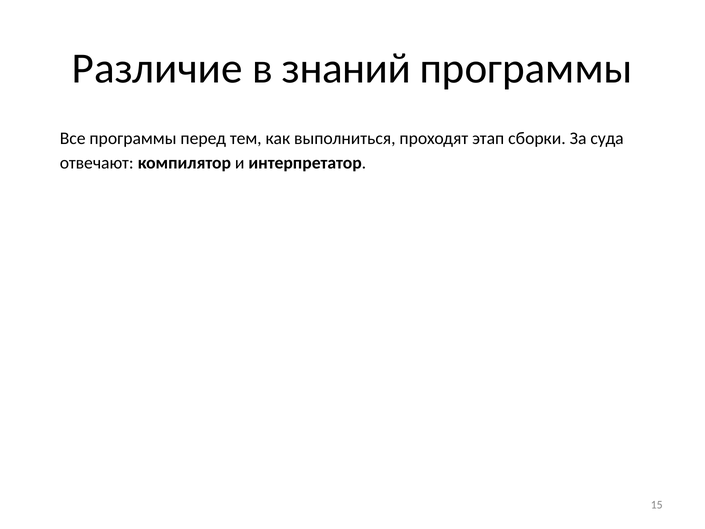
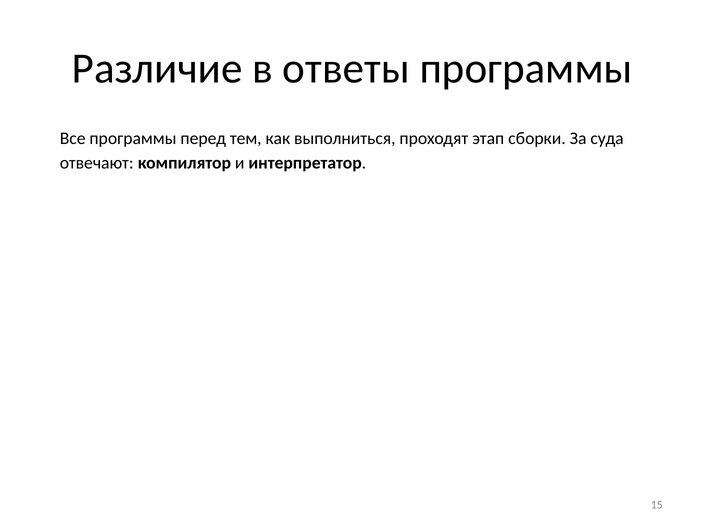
знаний: знаний -> ответы
